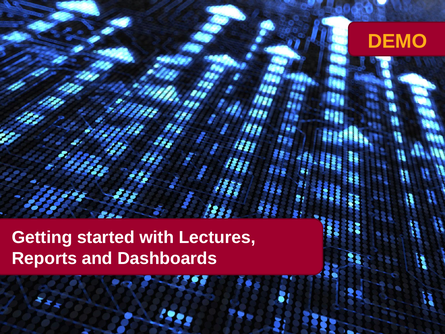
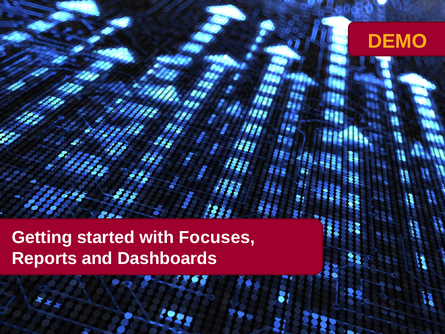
Lectures: Lectures -> Focuses
